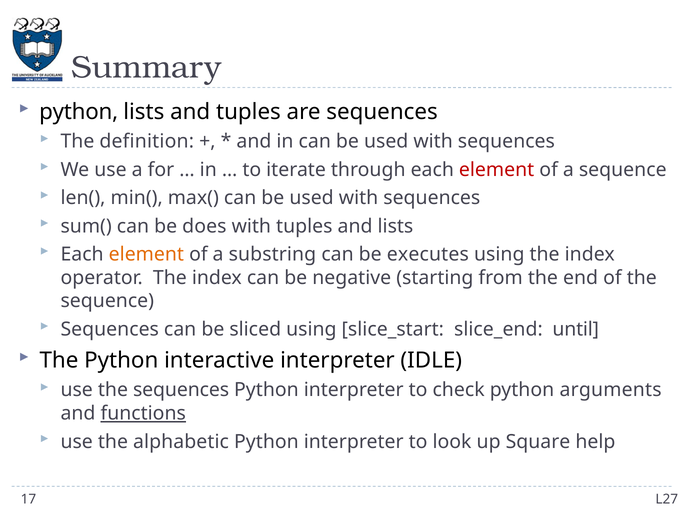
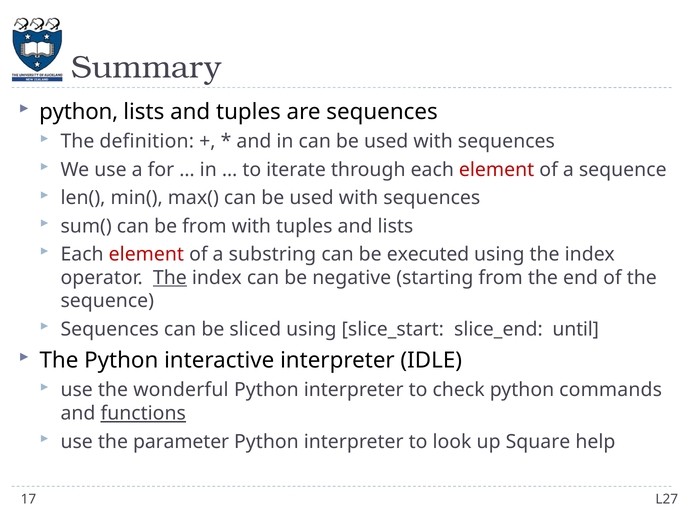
be does: does -> from
element at (146, 254) colour: orange -> red
executes: executes -> executed
The at (170, 278) underline: none -> present
the sequences: sequences -> wonderful
arguments: arguments -> commands
alphabetic: alphabetic -> parameter
